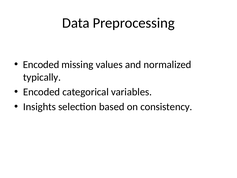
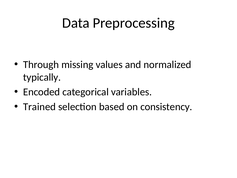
Encoded at (41, 64): Encoded -> Through
Insights: Insights -> Trained
